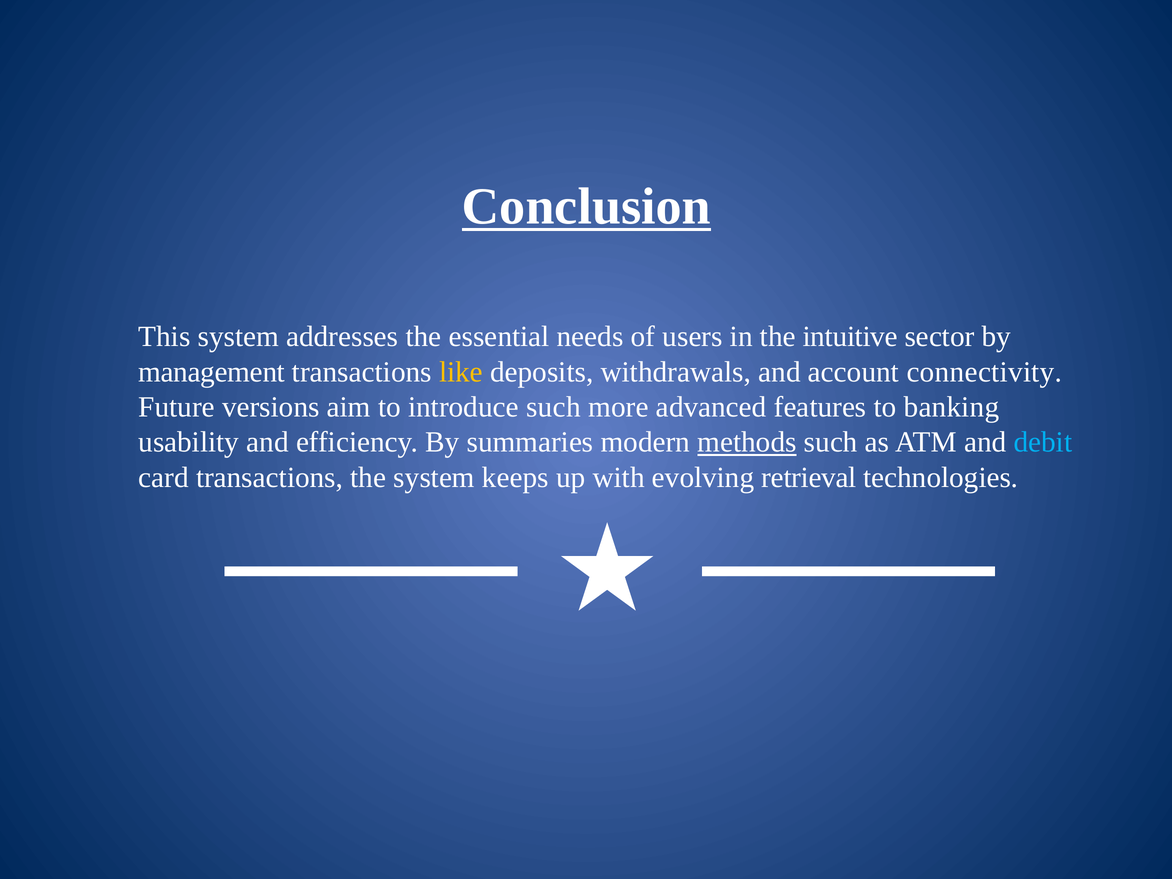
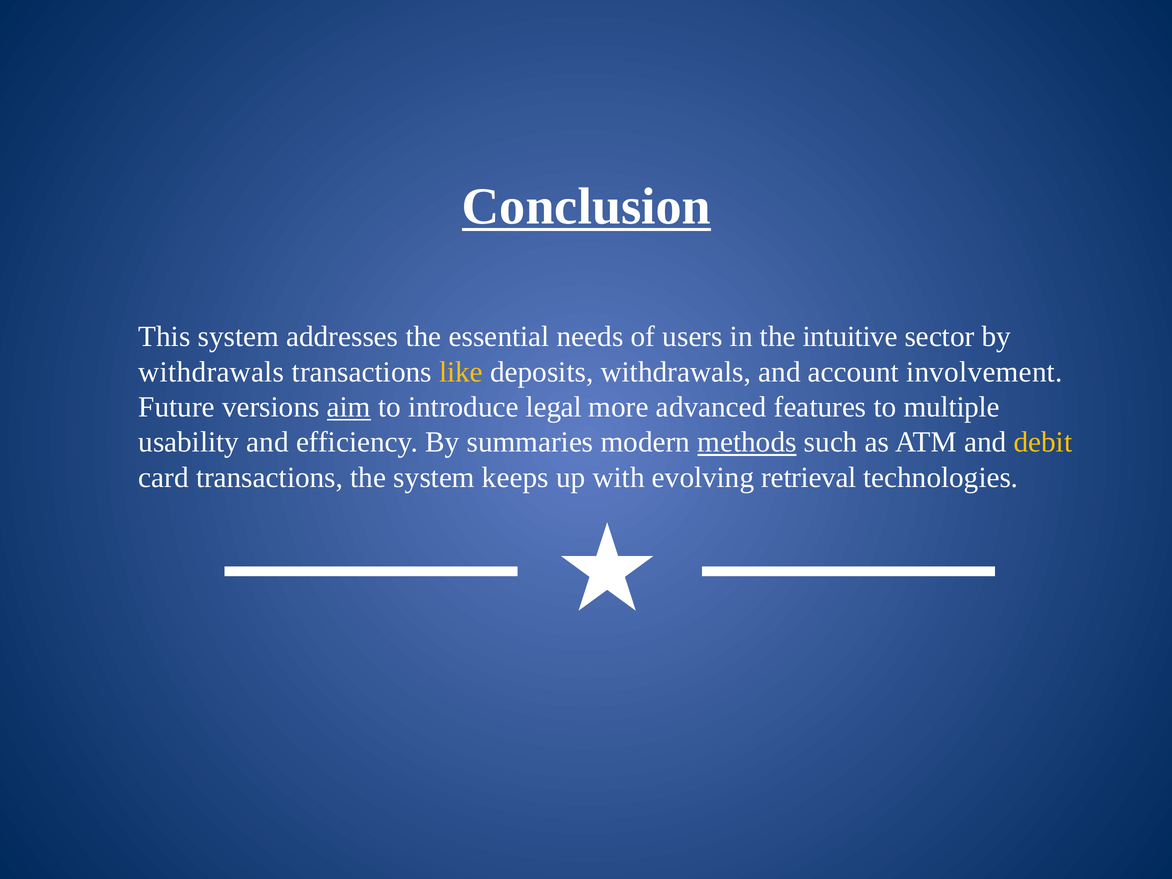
management at (212, 372): management -> withdrawals
connectivity: connectivity -> involvement
aim underline: none -> present
introduce such: such -> legal
banking: banking -> multiple
debit colour: light blue -> yellow
